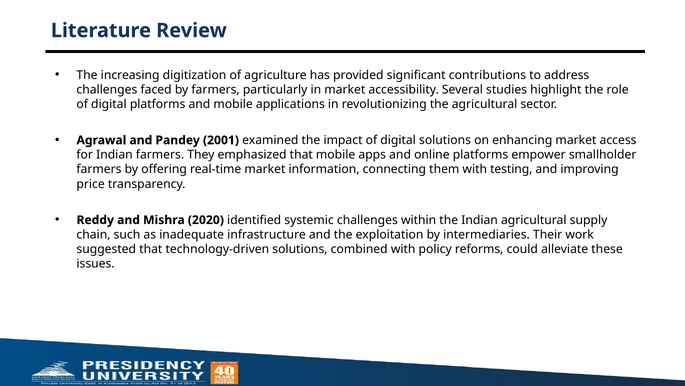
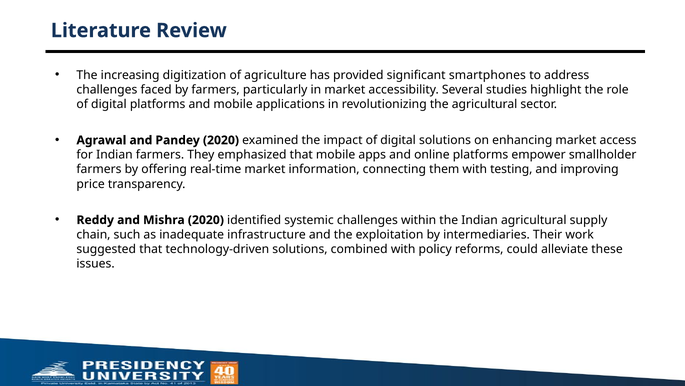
contributions: contributions -> smartphones
Pandey 2001: 2001 -> 2020
